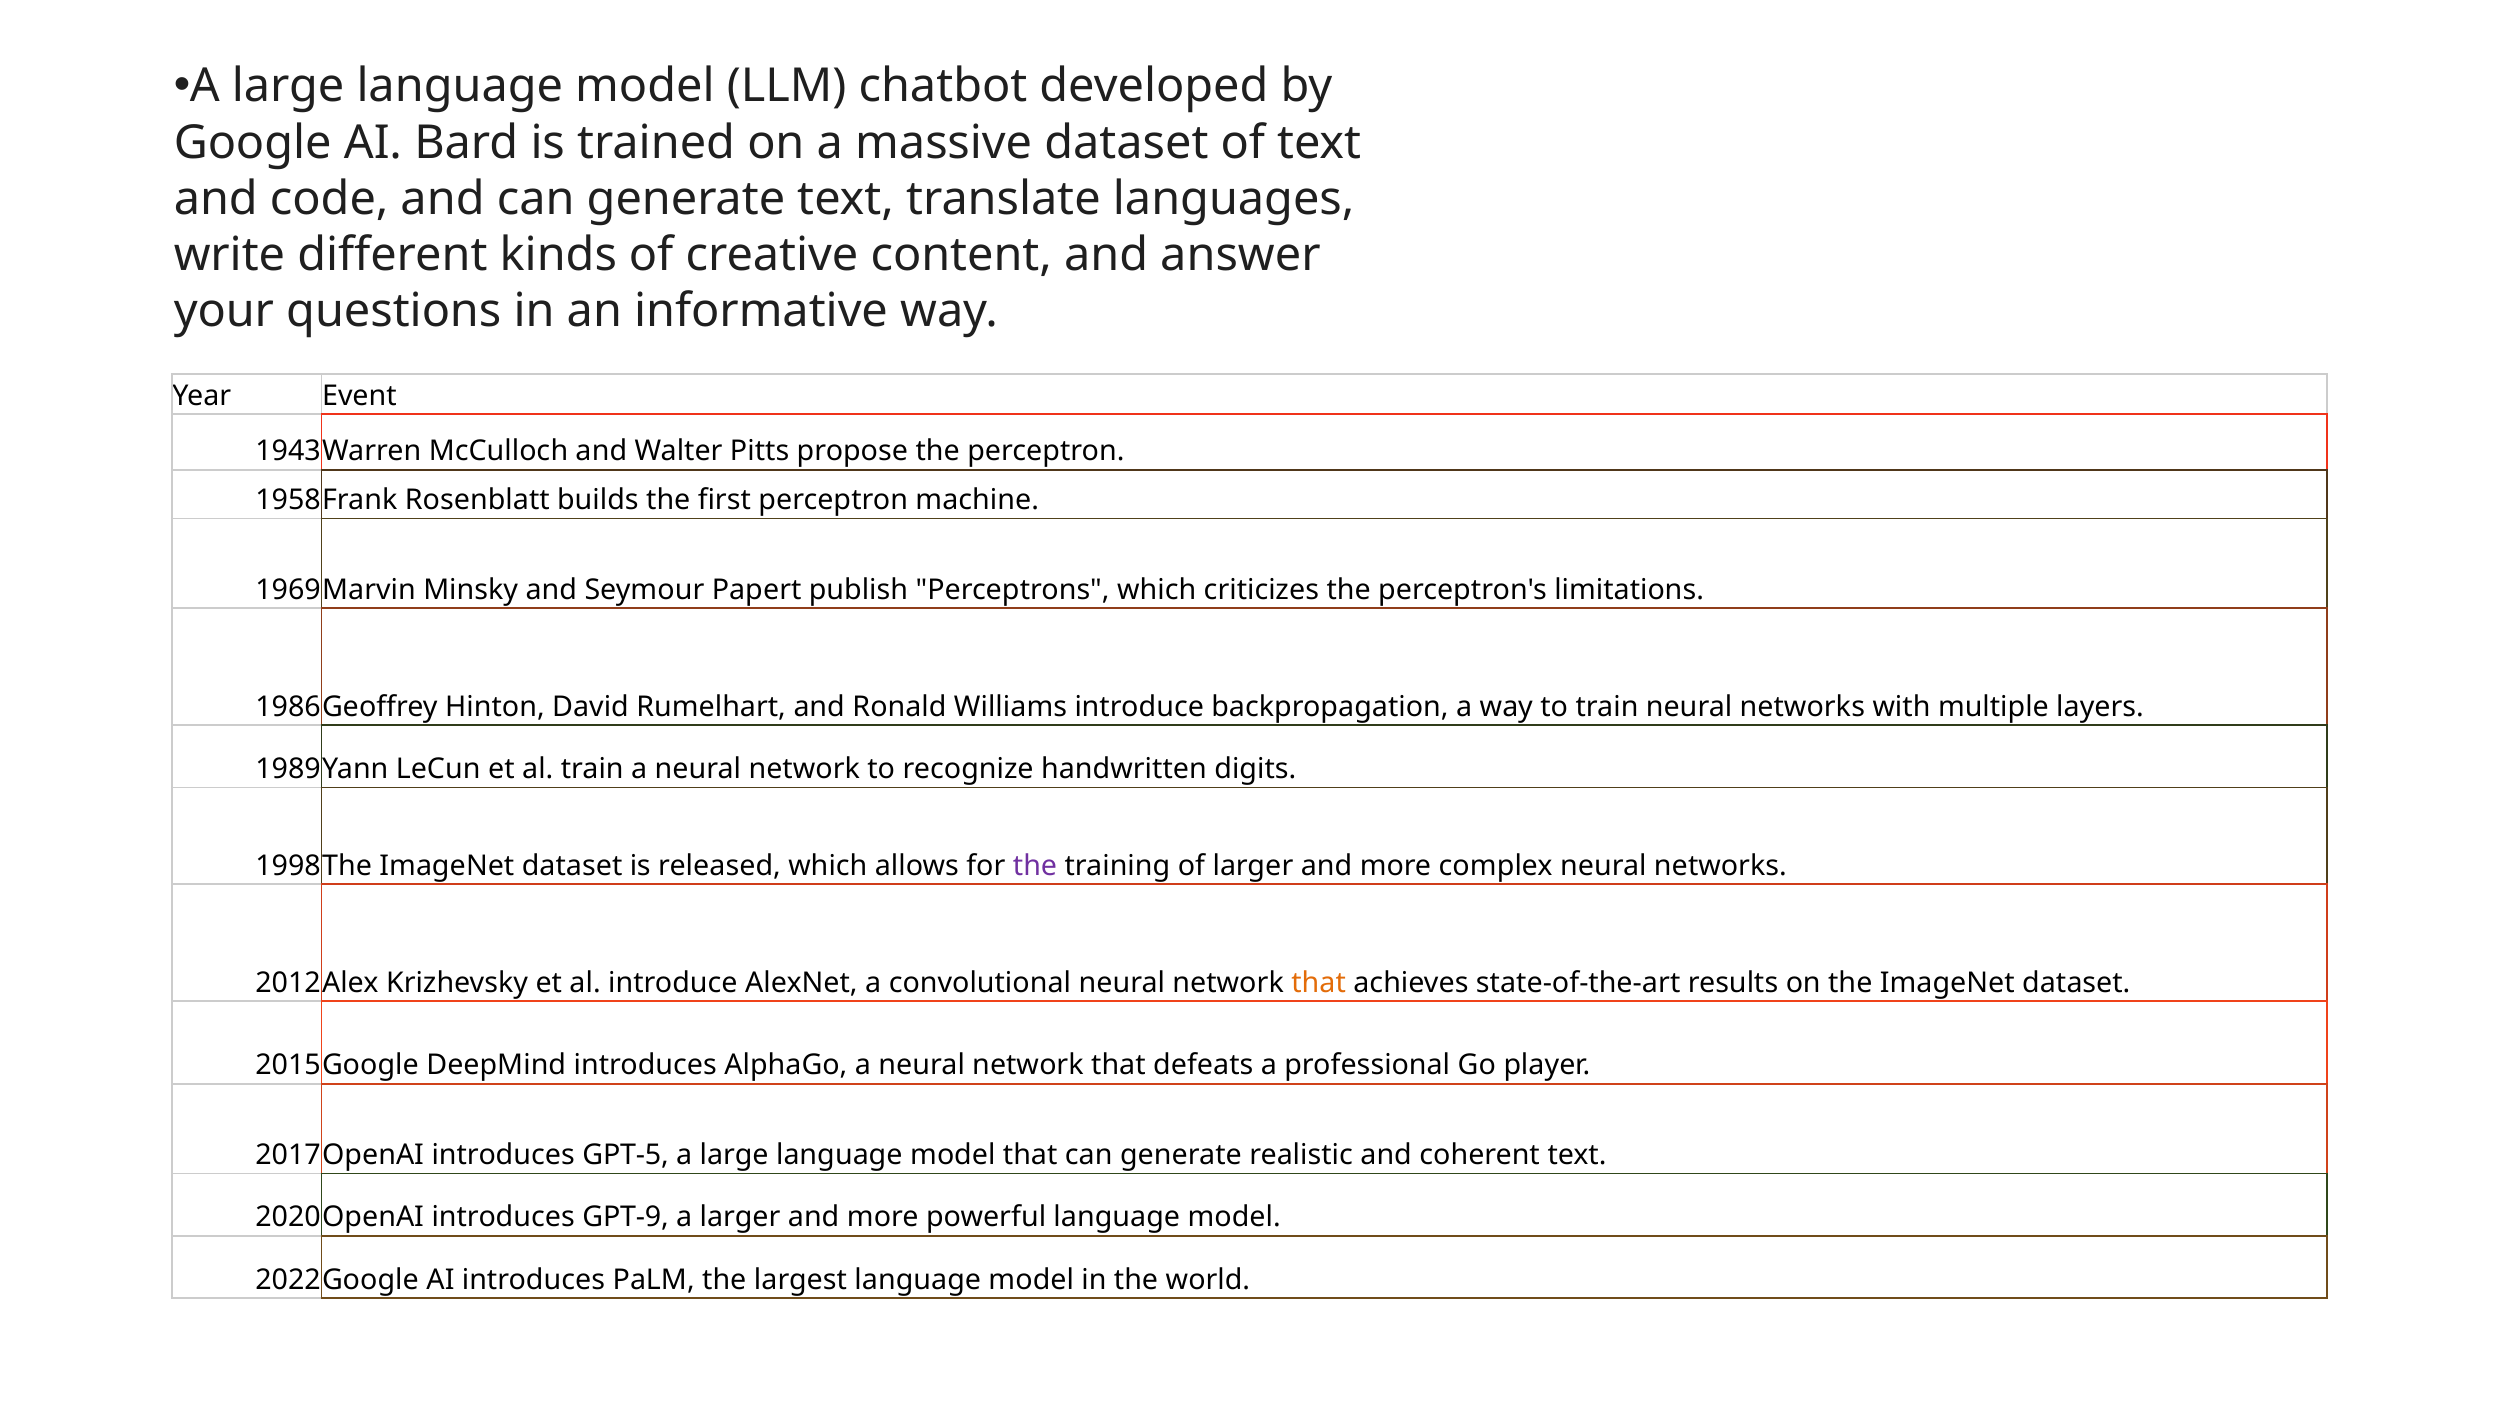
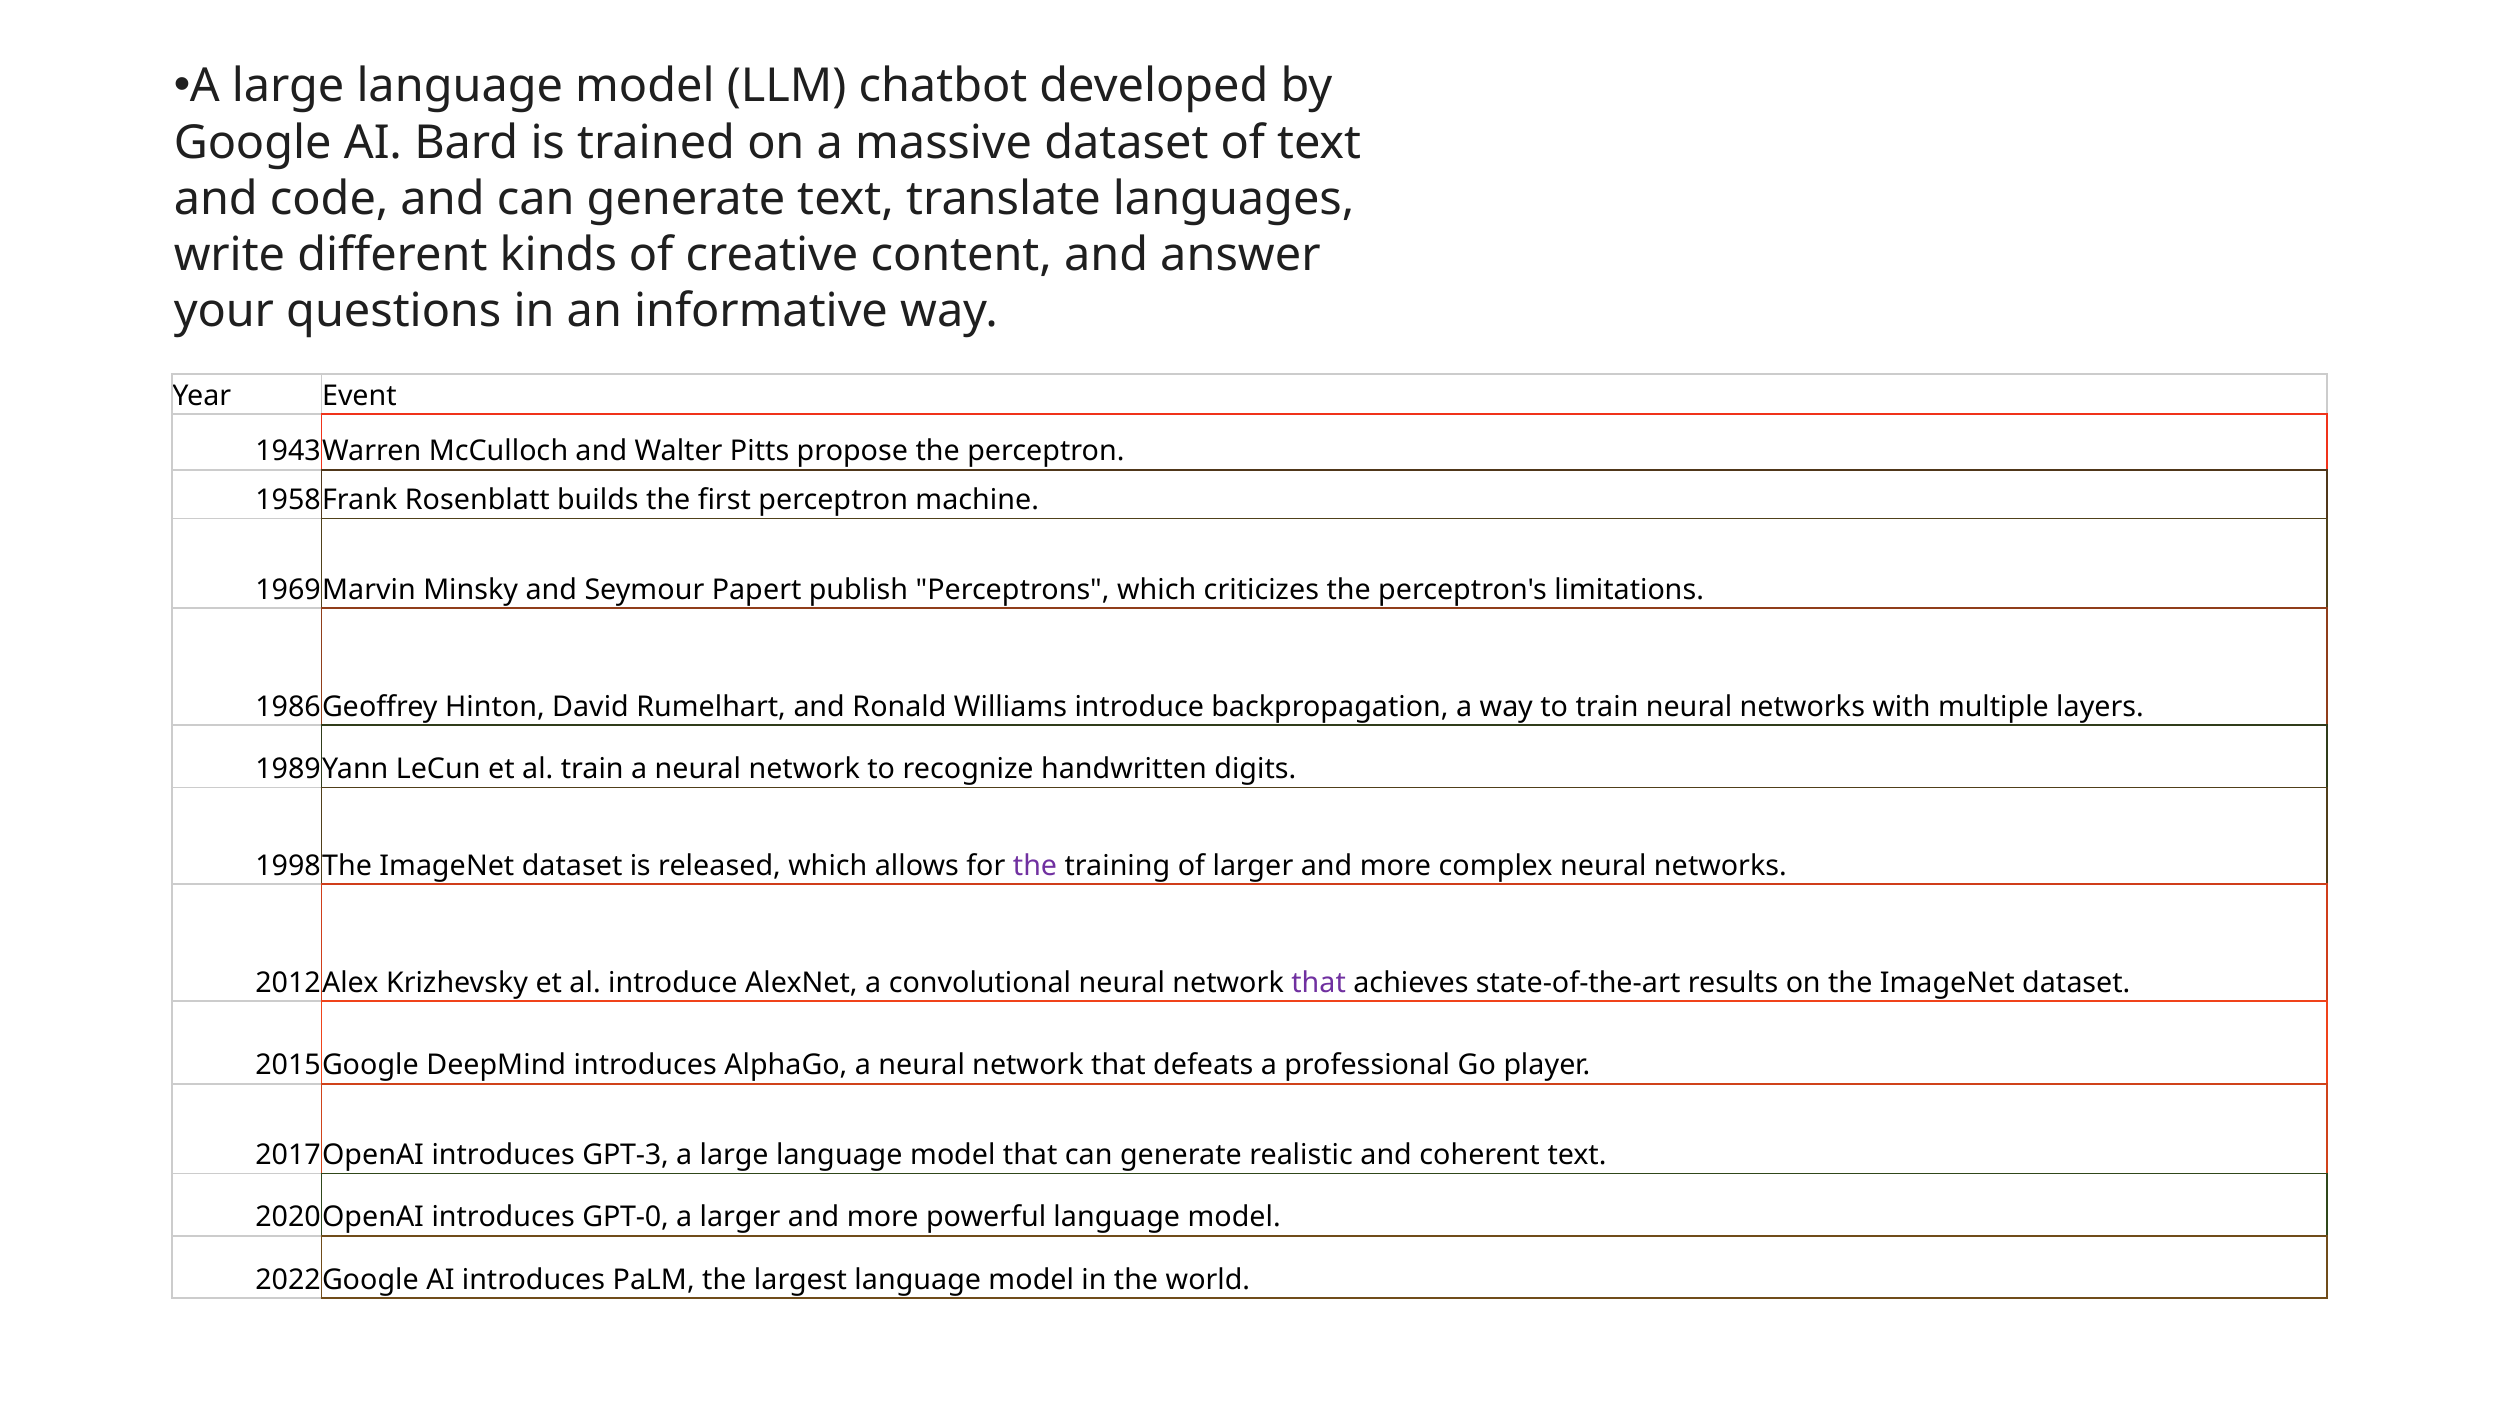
that at (1319, 982) colour: orange -> purple
GPT-5: GPT-5 -> GPT-3
GPT-9: GPT-9 -> GPT-0
